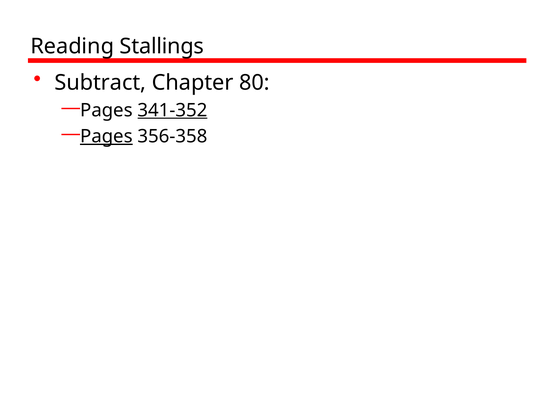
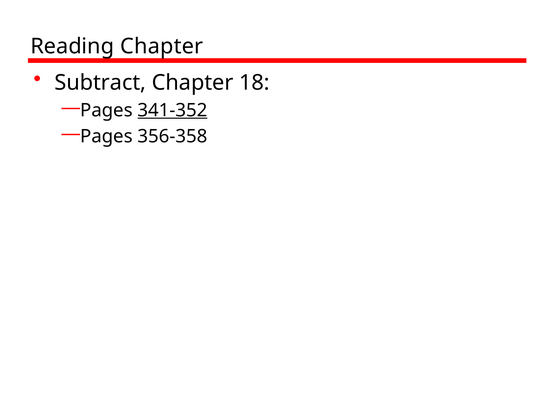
Reading Stallings: Stallings -> Chapter
80: 80 -> 18
Pages at (106, 136) underline: present -> none
